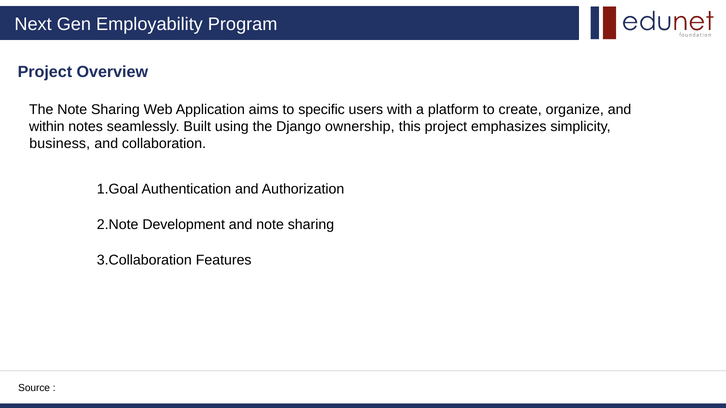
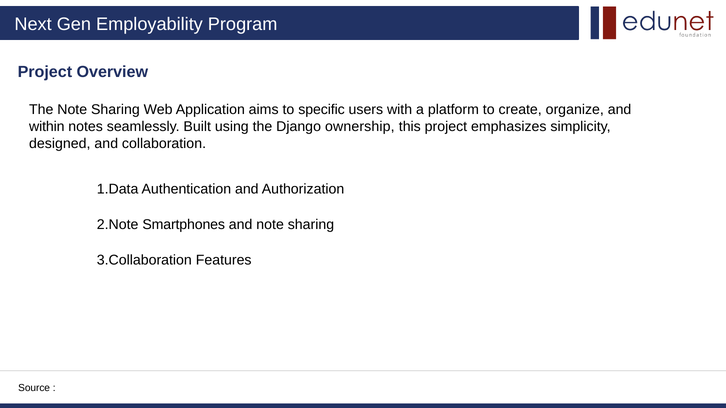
business: business -> designed
1.Goal: 1.Goal -> 1.Data
Development: Development -> Smartphones
